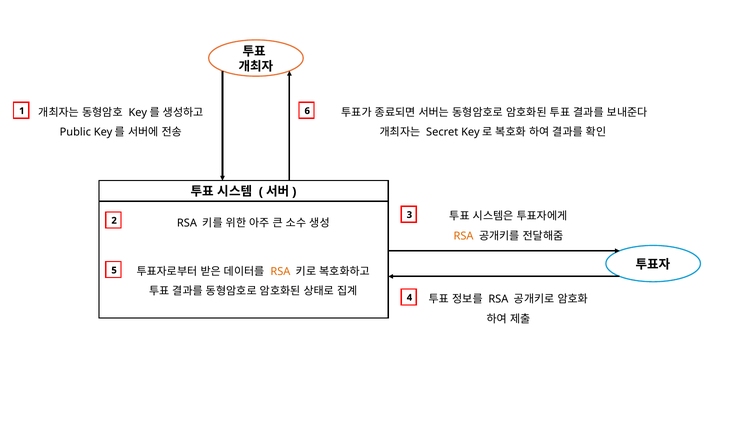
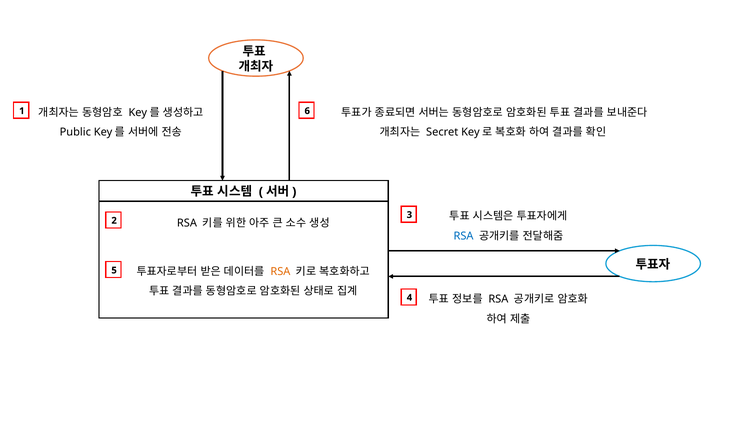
RSA at (464, 236) colour: orange -> blue
